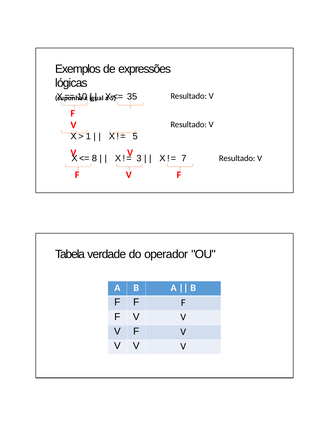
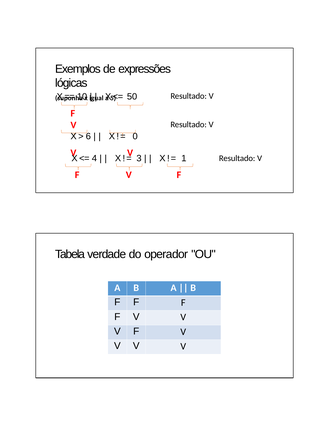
35: 35 -> 50
1: 1 -> 6
5 at (135, 136): 5 -> 0
8: 8 -> 4
7: 7 -> 1
